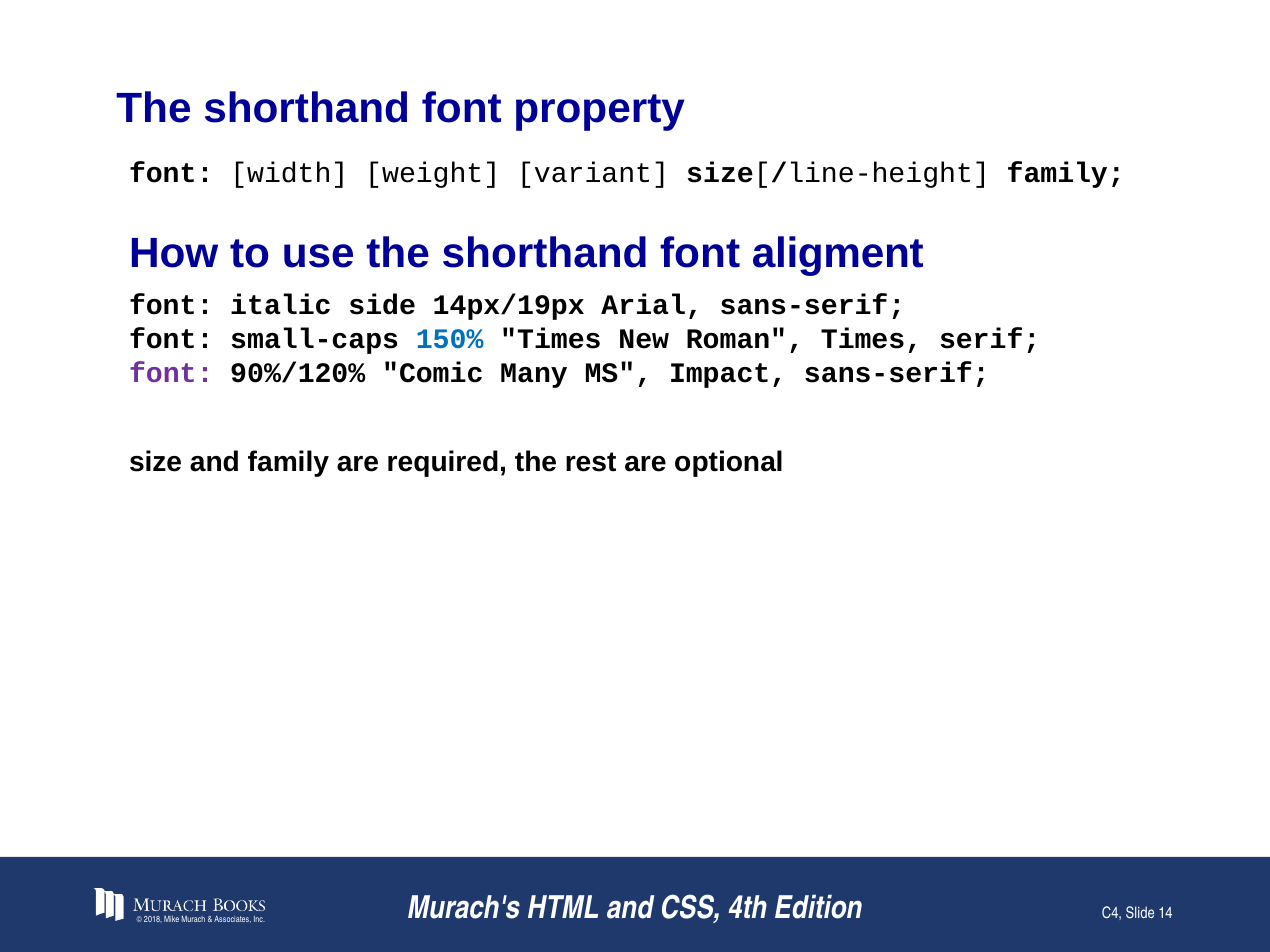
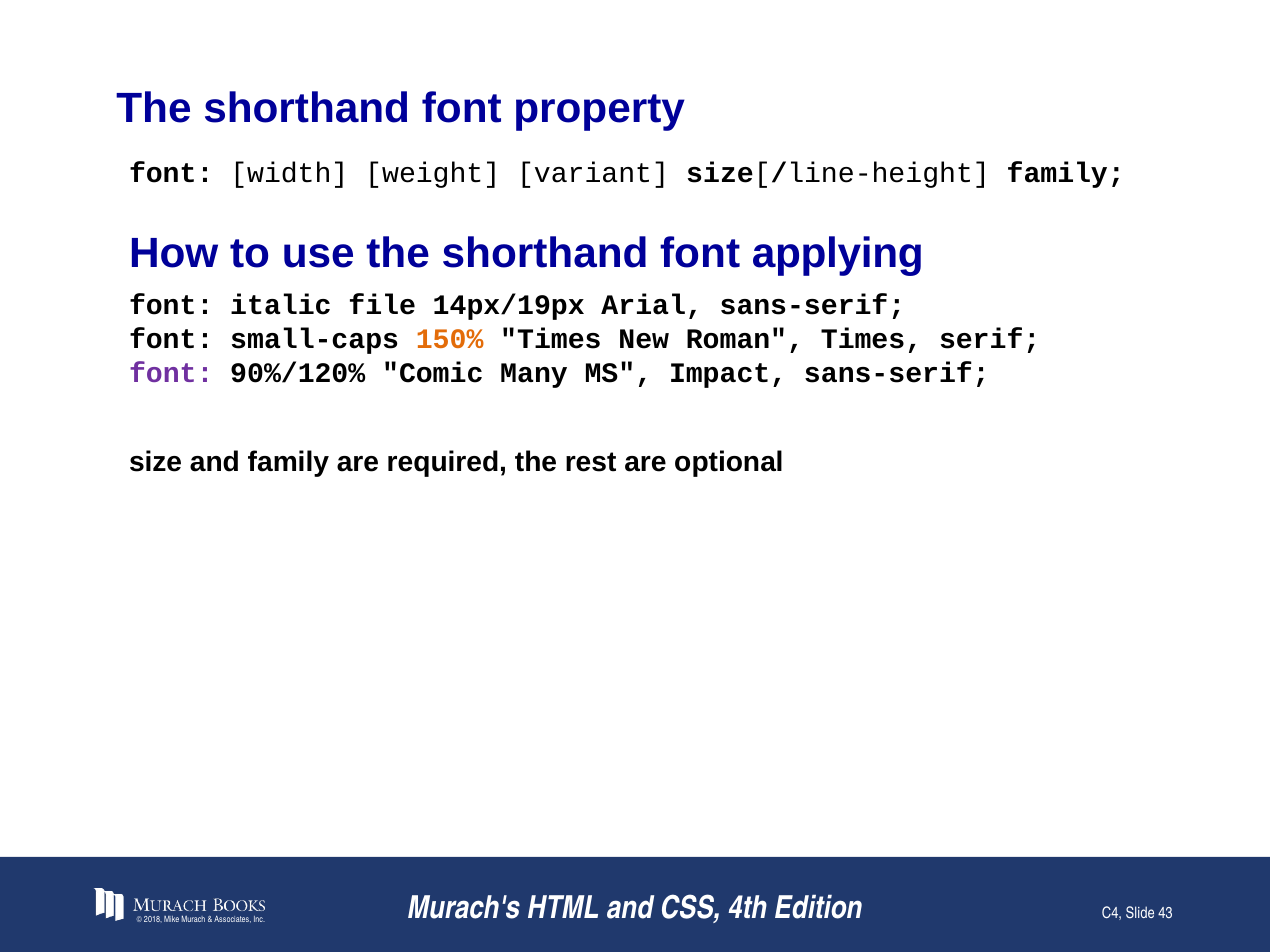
aligment: aligment -> applying
side: side -> file
150% colour: blue -> orange
14: 14 -> 43
